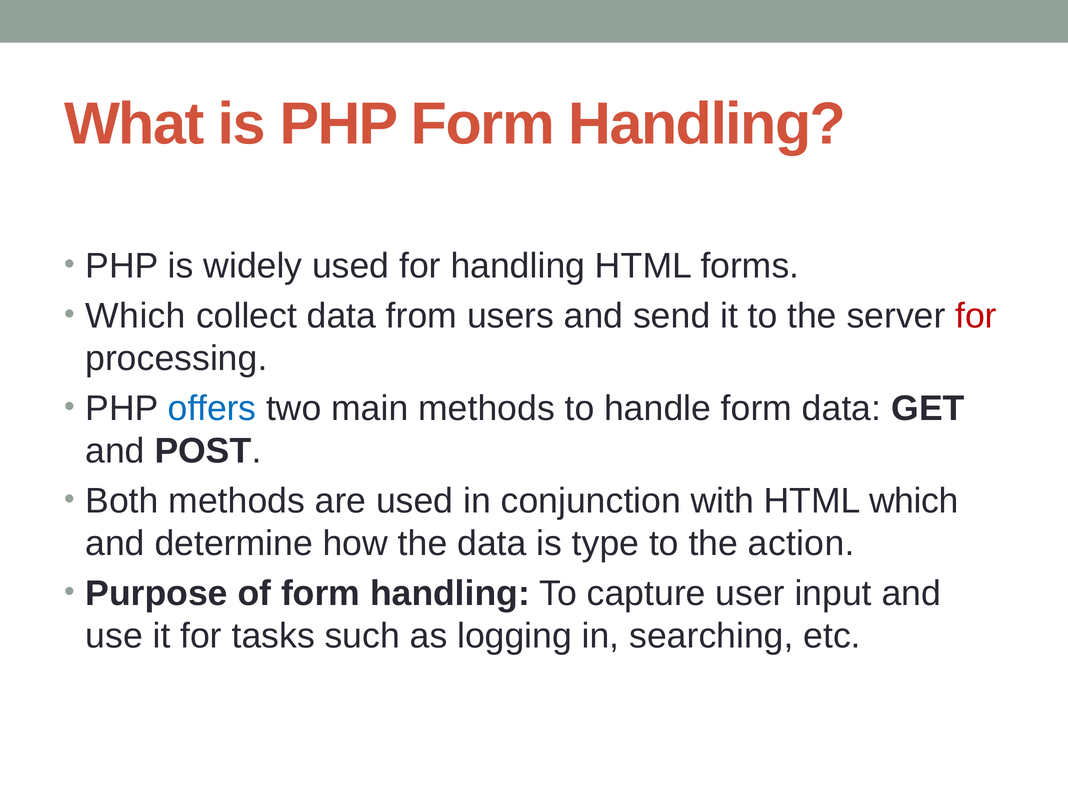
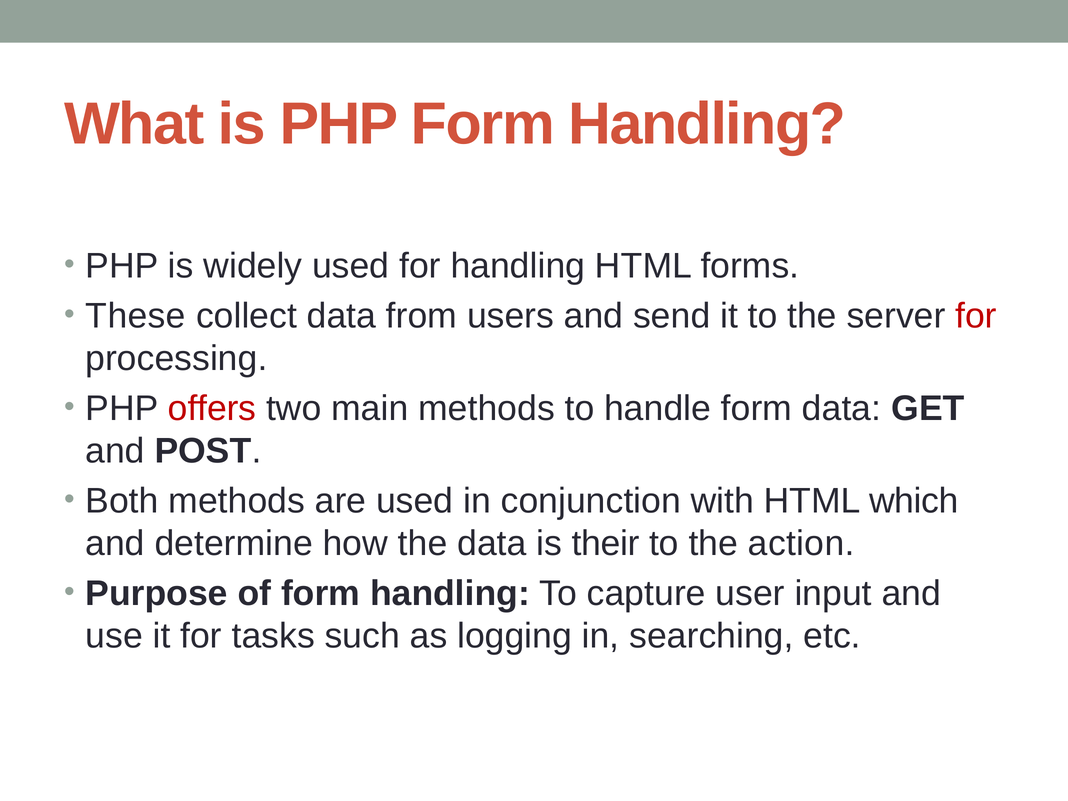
Which at (136, 316): Which -> These
offers colour: blue -> red
type: type -> their
